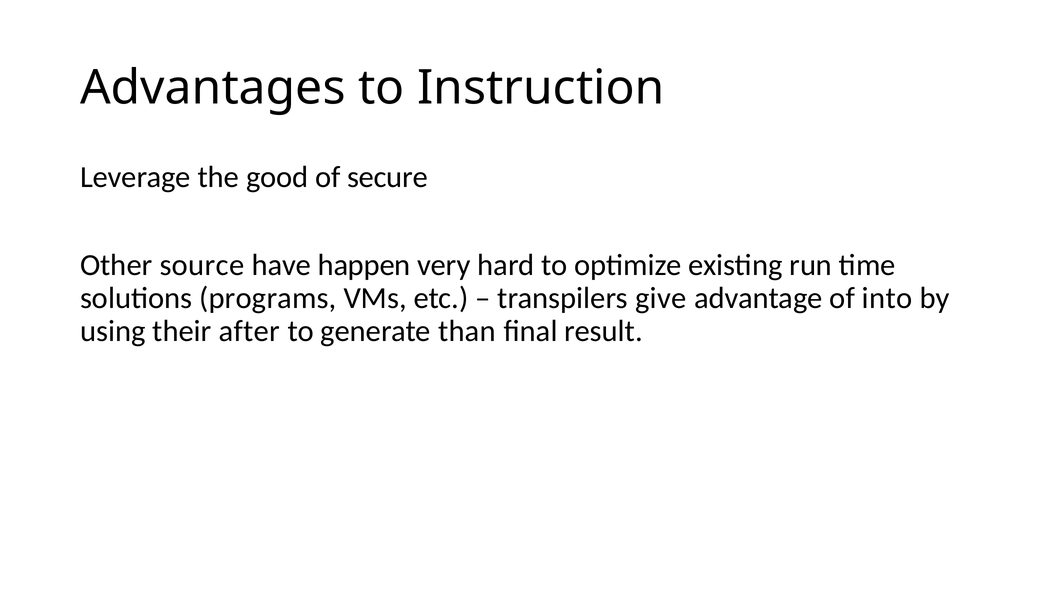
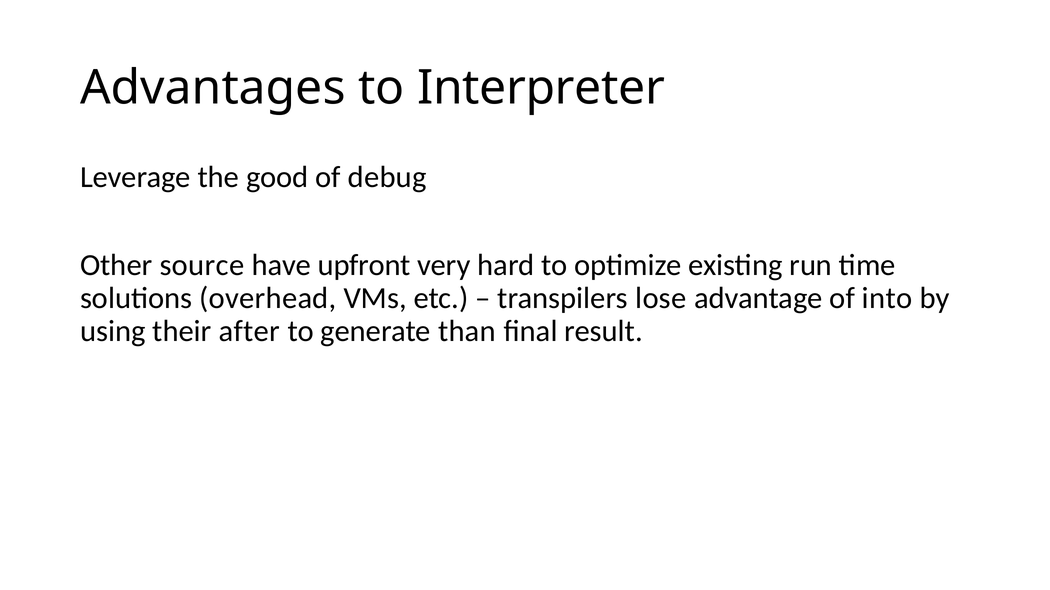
Instruction: Instruction -> Interpreter
secure: secure -> debug
happen: happen -> upfront
programs: programs -> overhead
give: give -> lose
